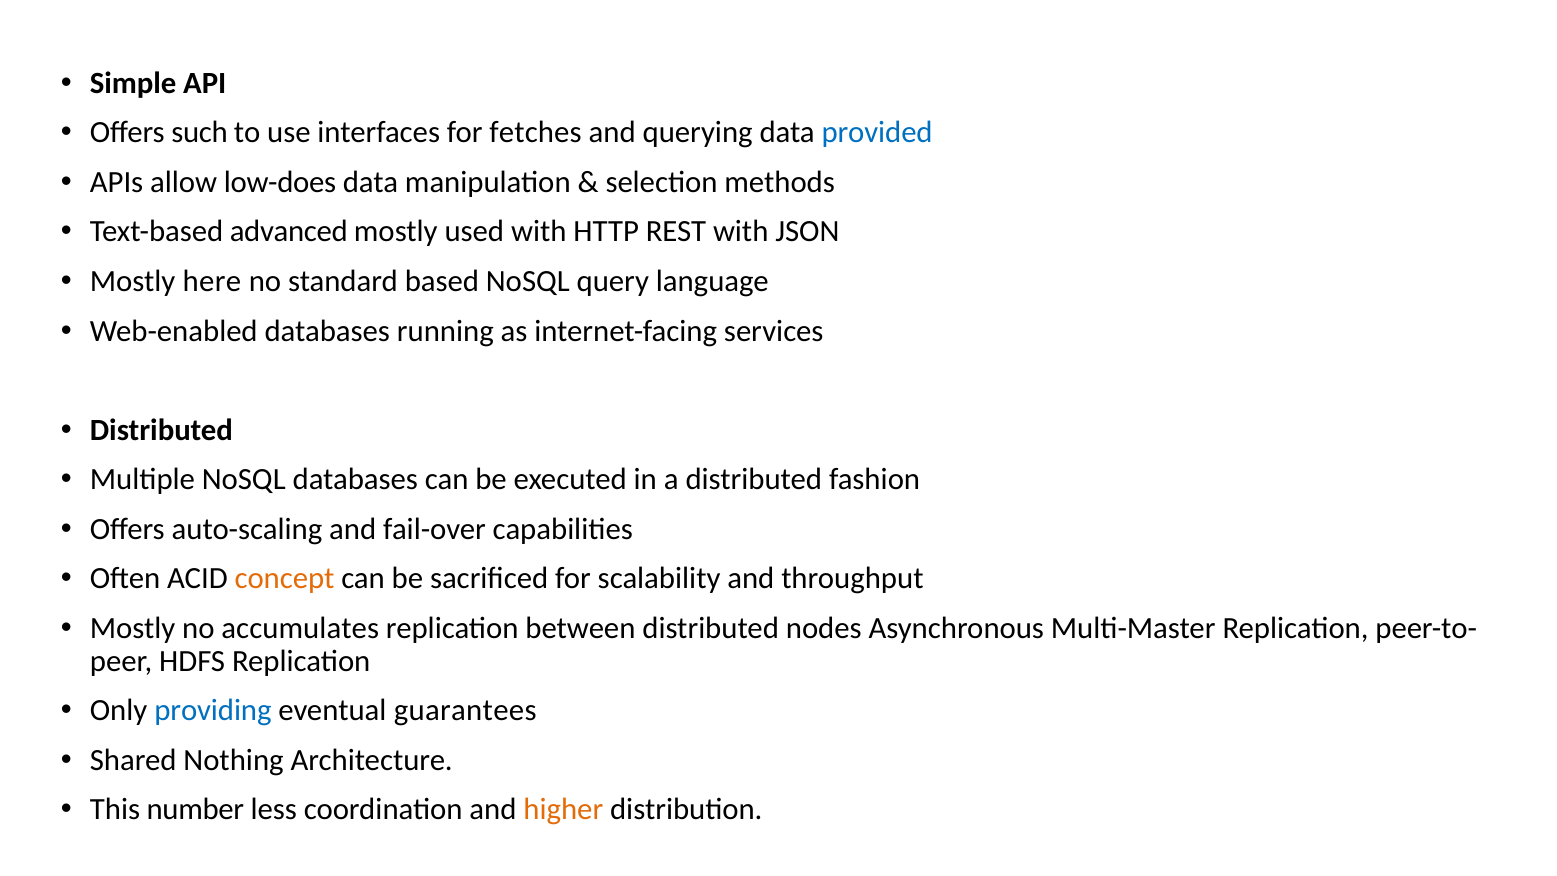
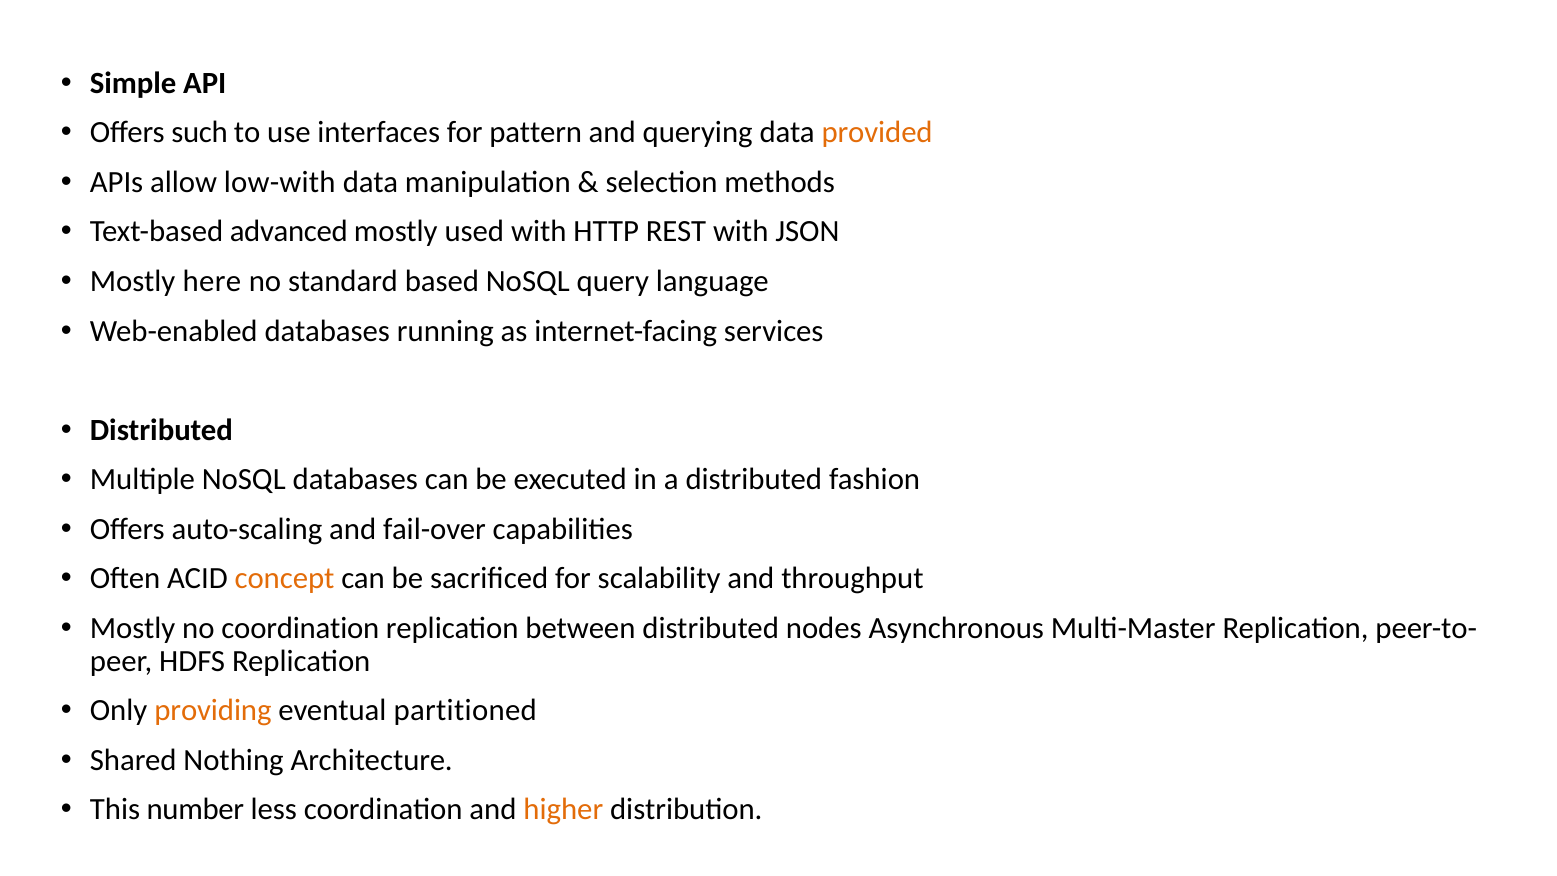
fetches: fetches -> pattern
provided colour: blue -> orange
low-does: low-does -> low-with
no accumulates: accumulates -> coordination
providing colour: blue -> orange
guarantees: guarantees -> partitioned
